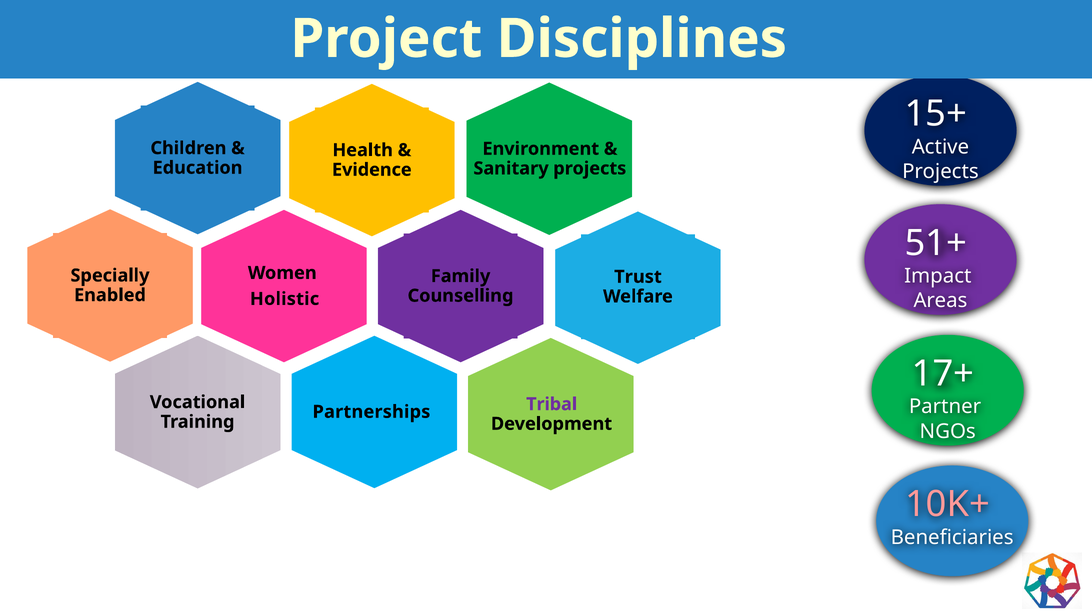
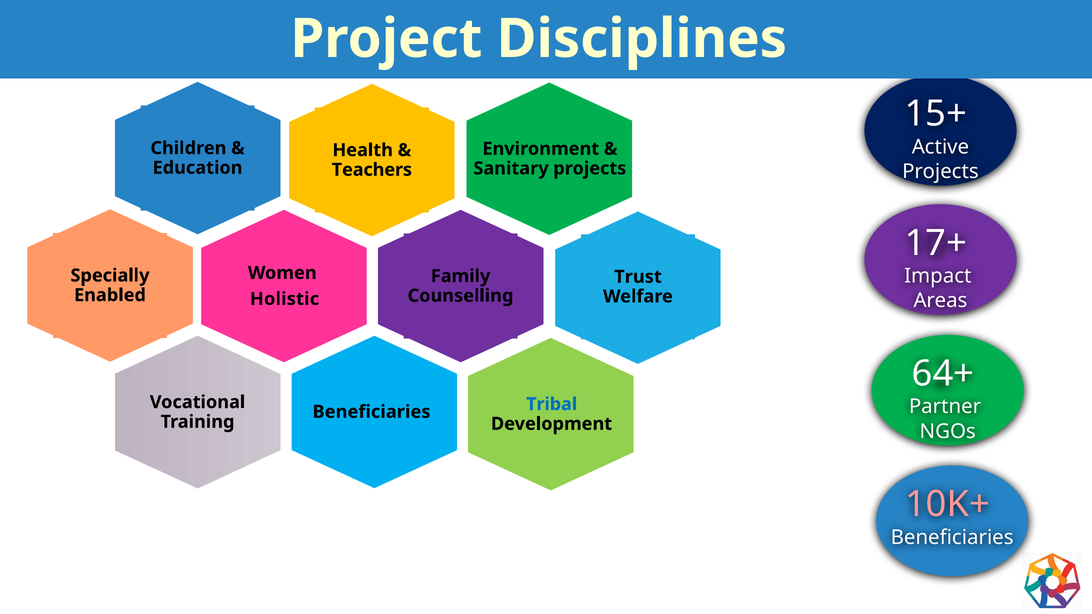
Evidence: Evidence -> Teachers
51+: 51+ -> 17+
17+: 17+ -> 64+
Tribal colour: purple -> blue
Partnerships at (371, 412): Partnerships -> Beneficiaries
